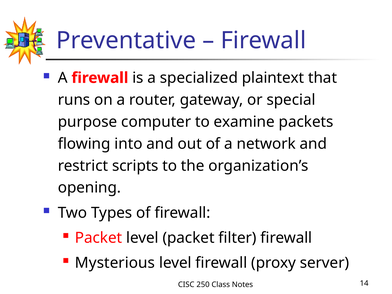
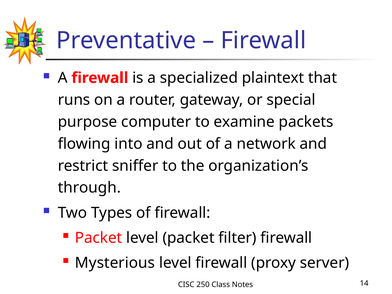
scripts: scripts -> sniffer
opening: opening -> through
